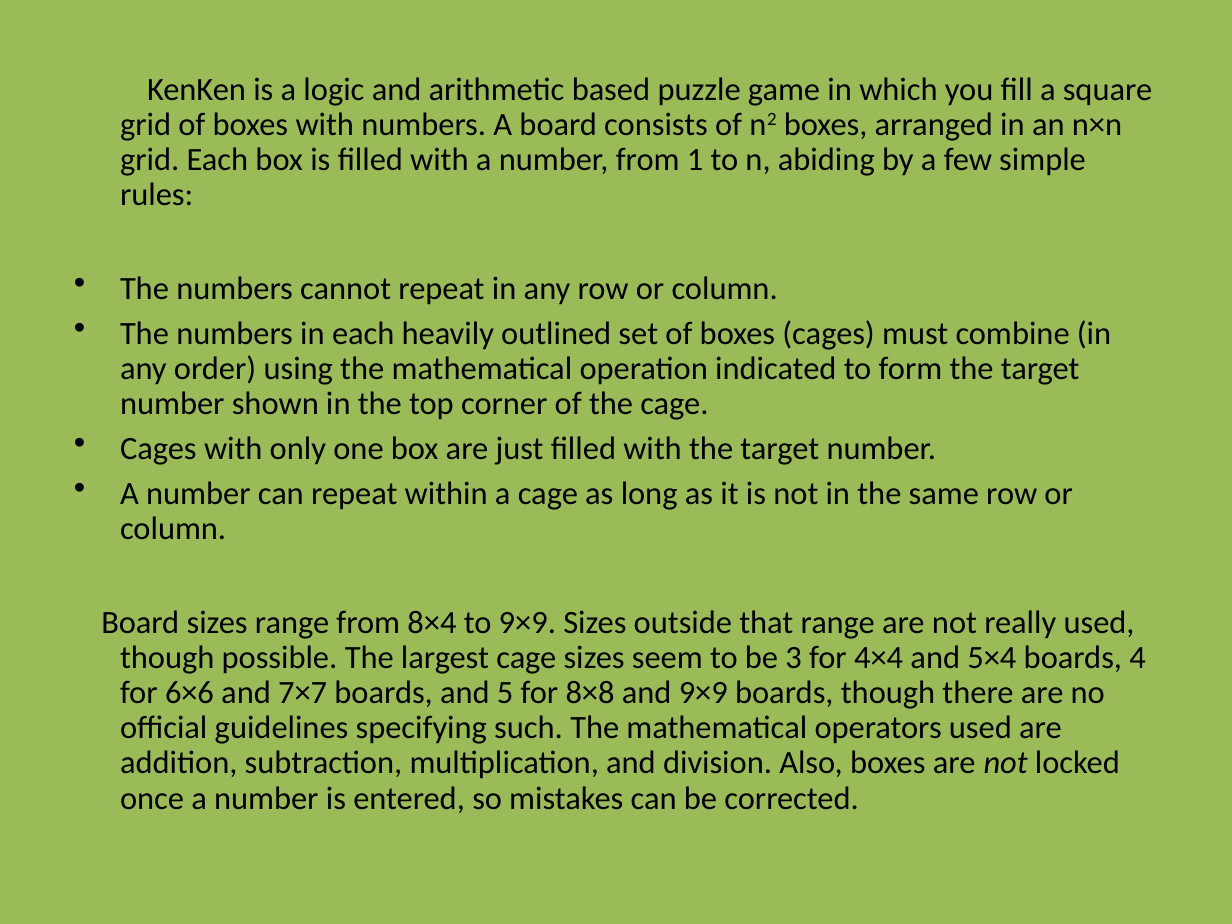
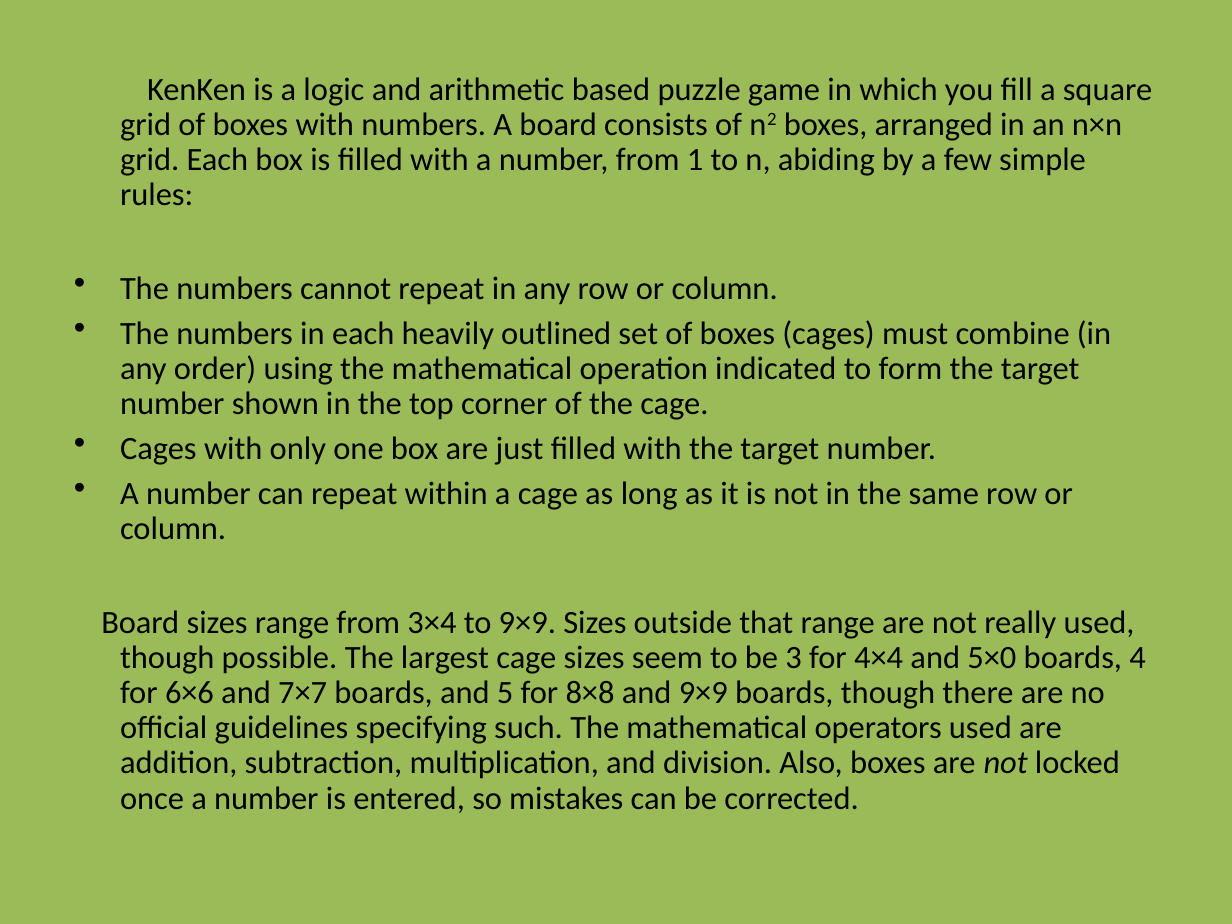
8×4: 8×4 -> 3×4
5×4: 5×4 -> 5×0
